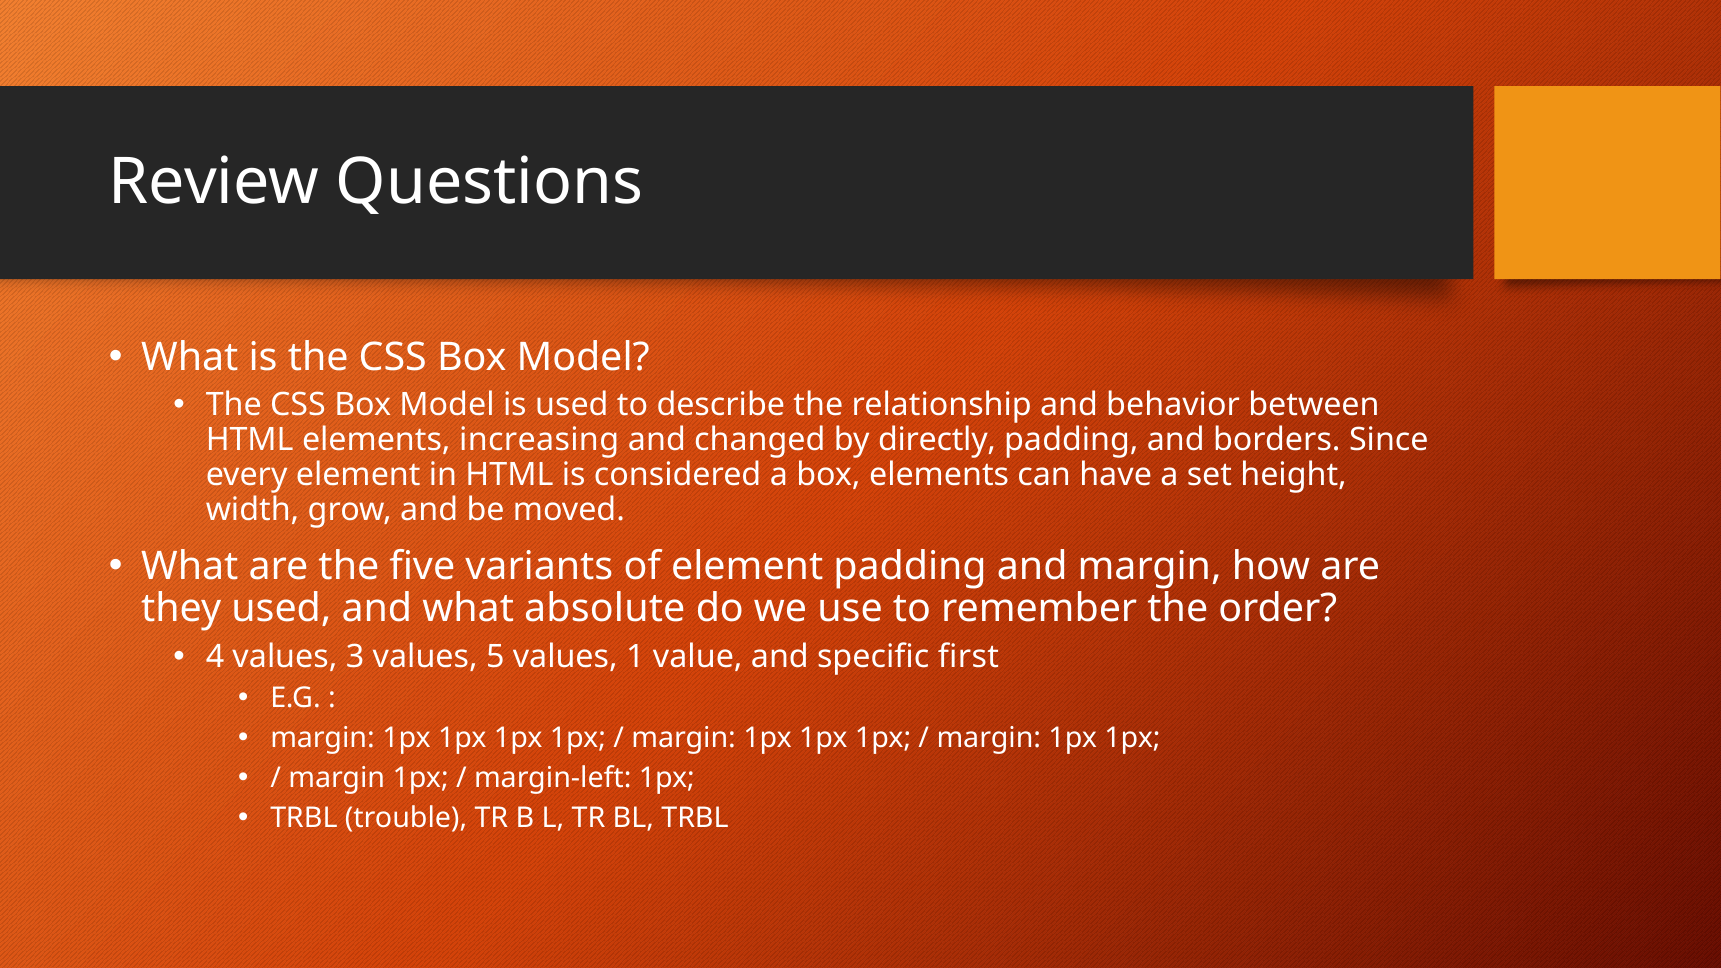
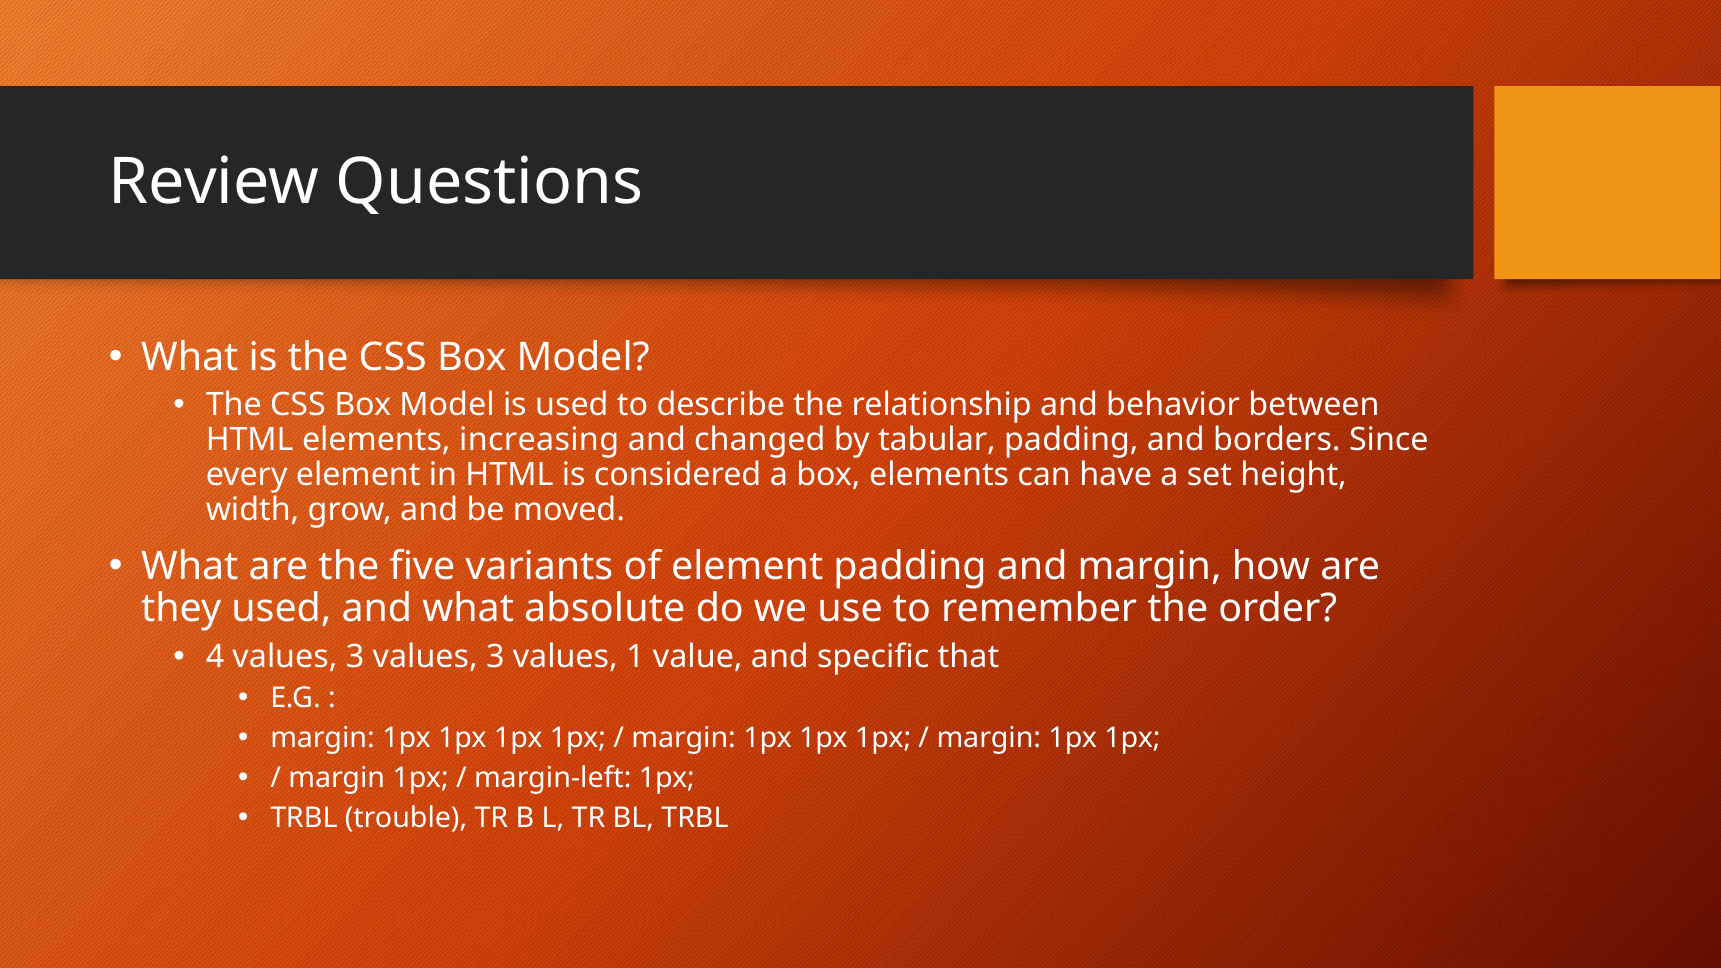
directly: directly -> tabular
3 values 5: 5 -> 3
first: first -> that
